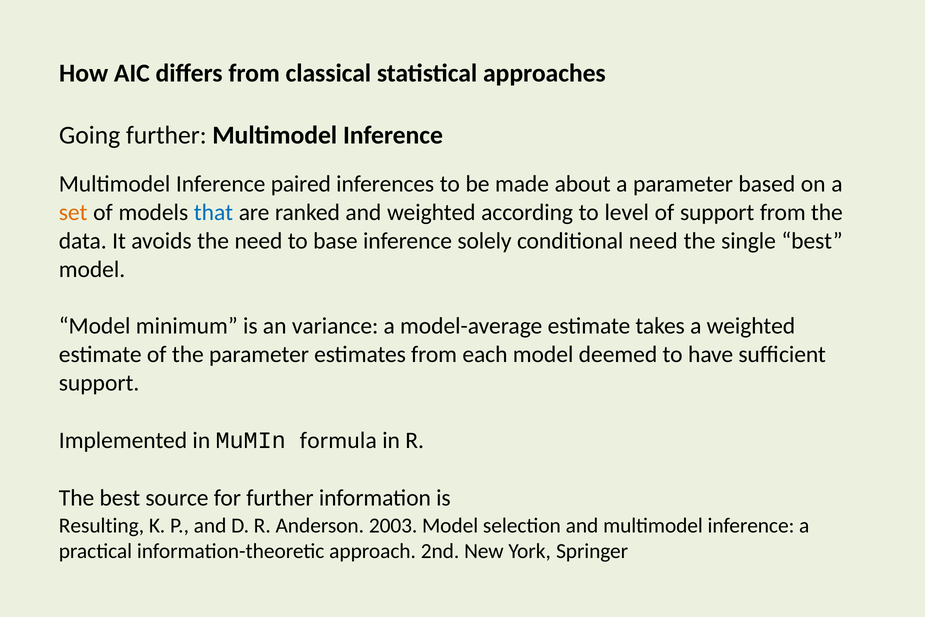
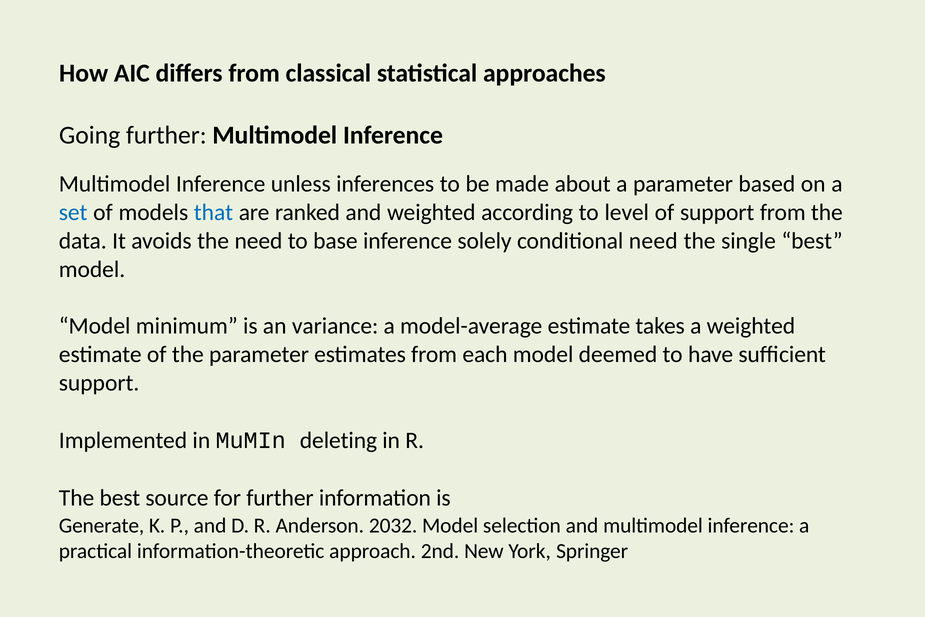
paired: paired -> unless
set colour: orange -> blue
formula: formula -> deleting
Resulting: Resulting -> Generate
2003: 2003 -> 2032
